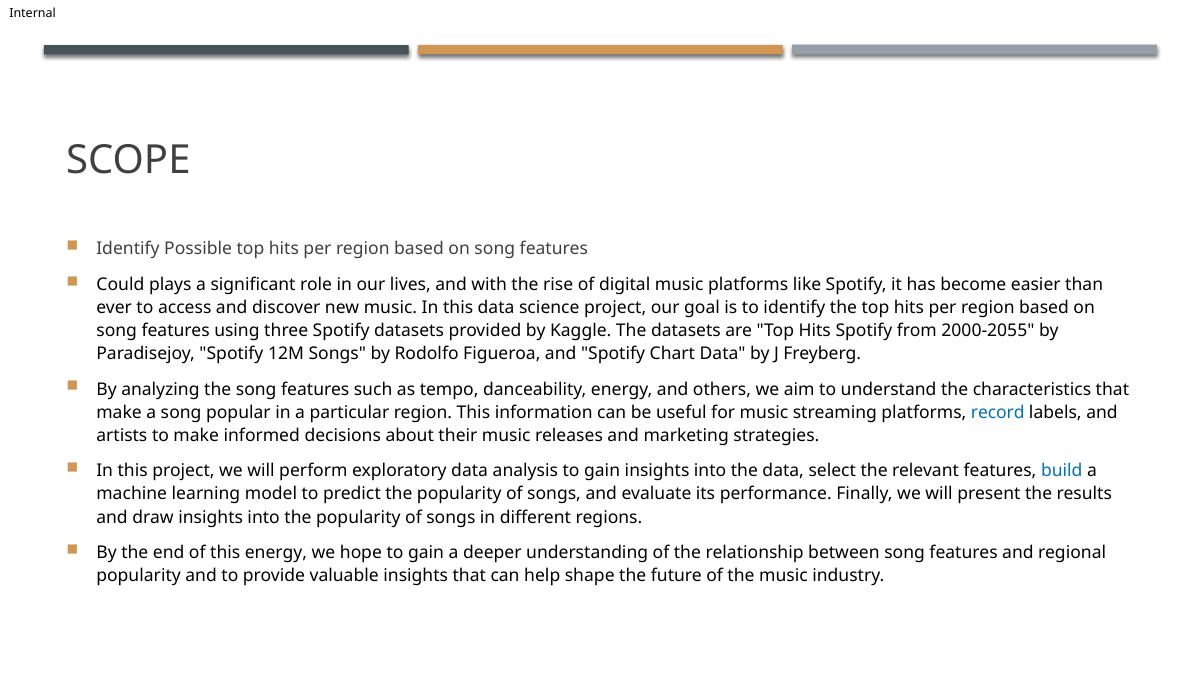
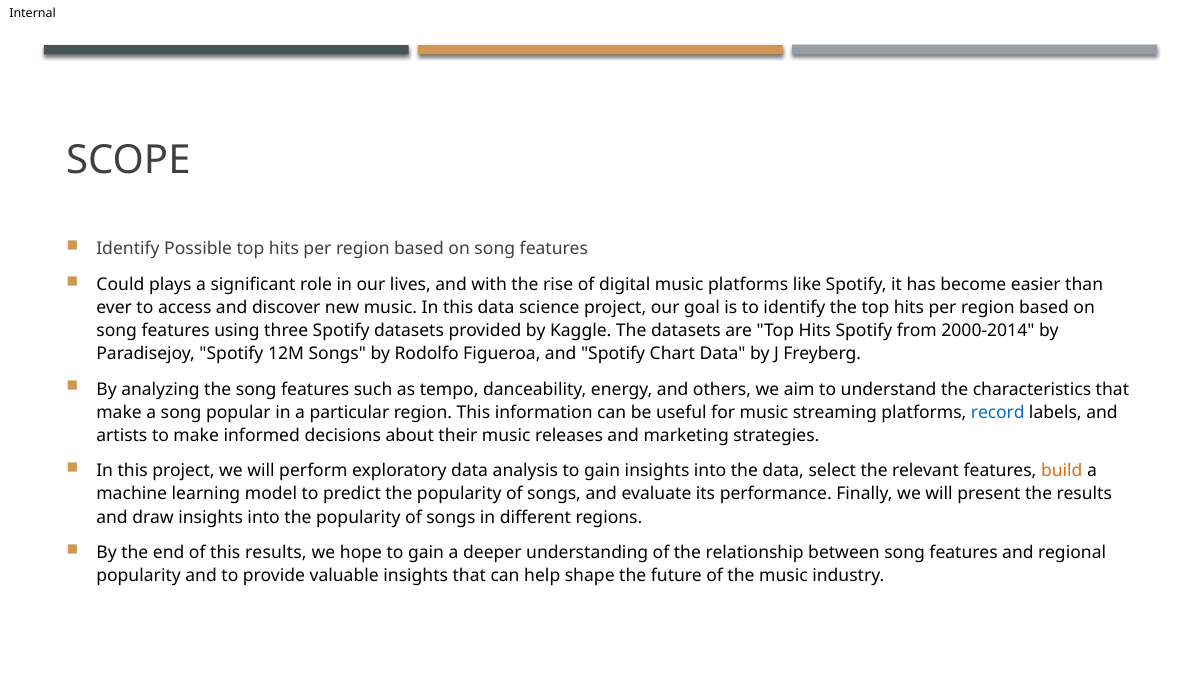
2000-2055: 2000-2055 -> 2000-2014
build colour: blue -> orange
this energy: energy -> results
